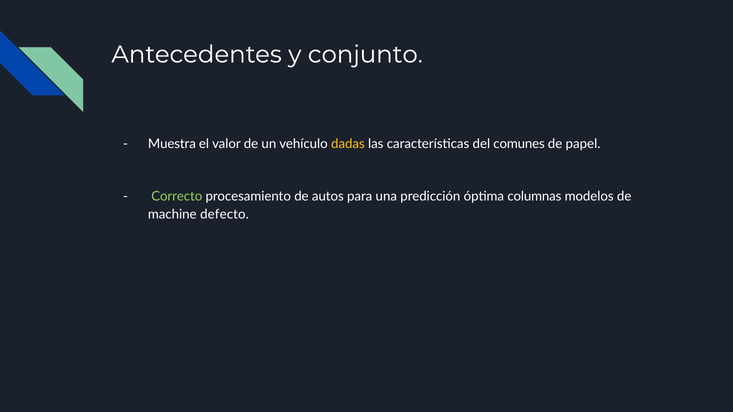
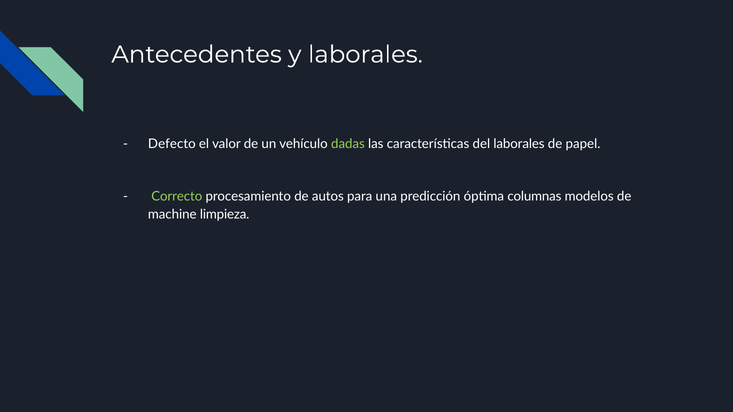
y conjunto: conjunto -> laborales
Muestra: Muestra -> Defecto
dadas colour: yellow -> light green
del comunes: comunes -> laborales
defecto: defecto -> limpieza
